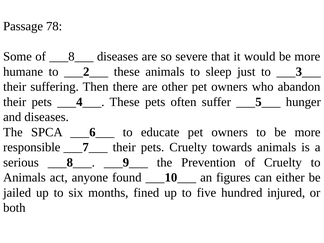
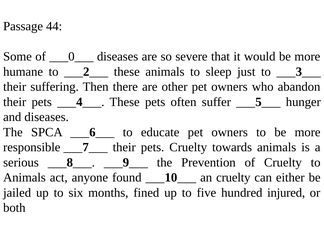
78: 78 -> 44
of ___8___: ___8___ -> ___0___
an figures: figures -> cruelty
